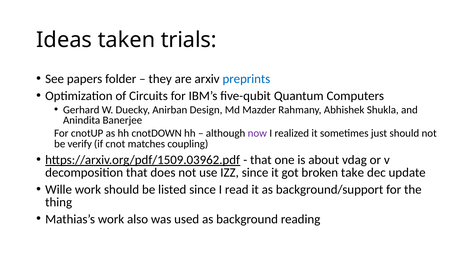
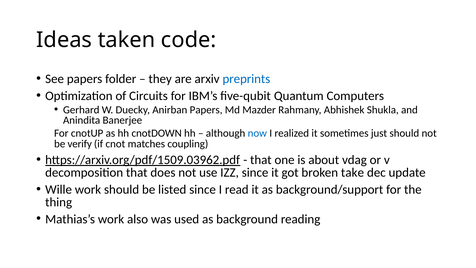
trials: trials -> code
Anirban Design: Design -> Papers
now colour: purple -> blue
